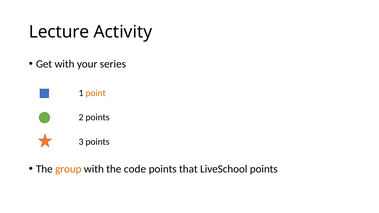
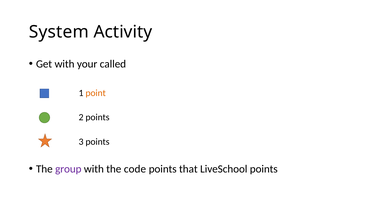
Lecture: Lecture -> System
series: series -> called
group colour: orange -> purple
